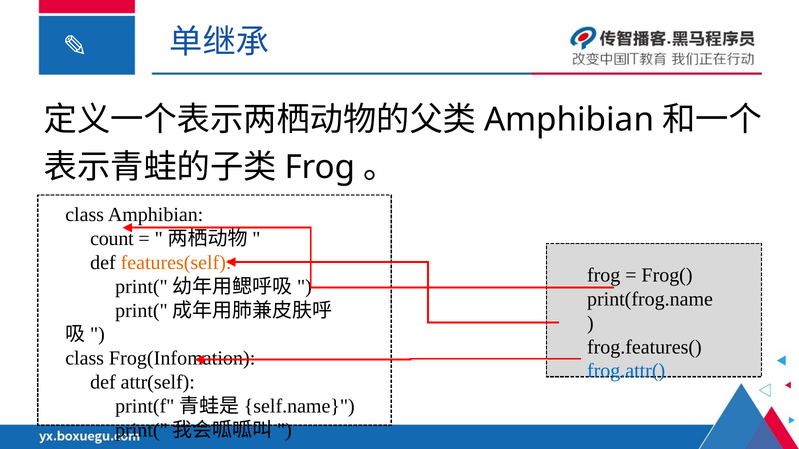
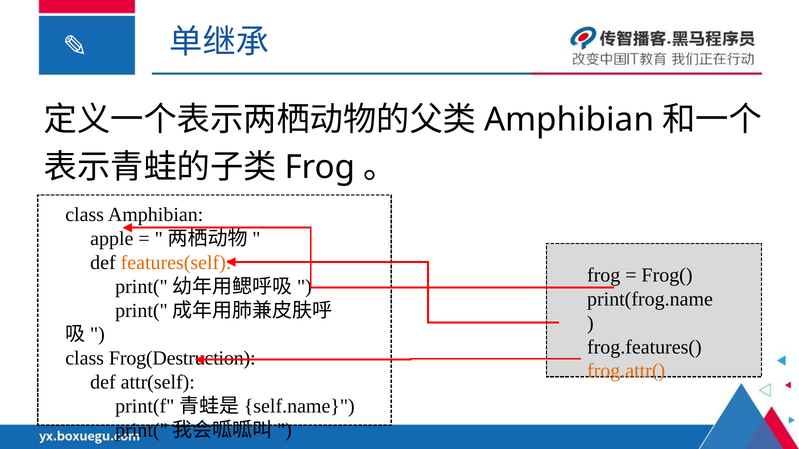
count: count -> apple
Frog(Infomation: Frog(Infomation -> Frog(Destruction
frog.attr( colour: blue -> orange
